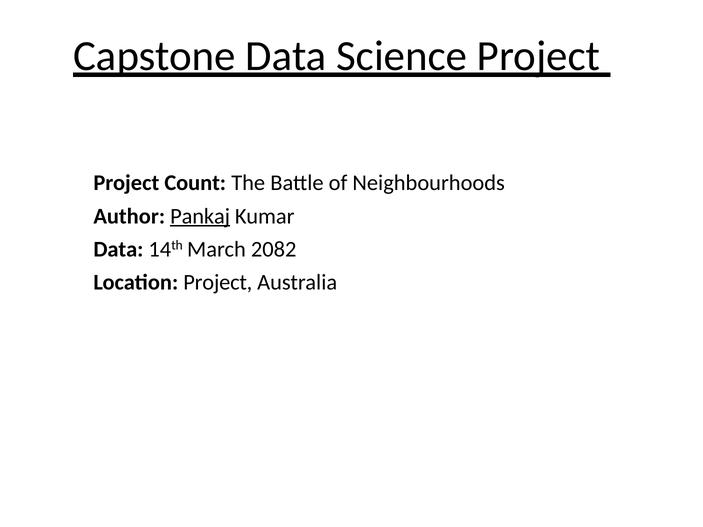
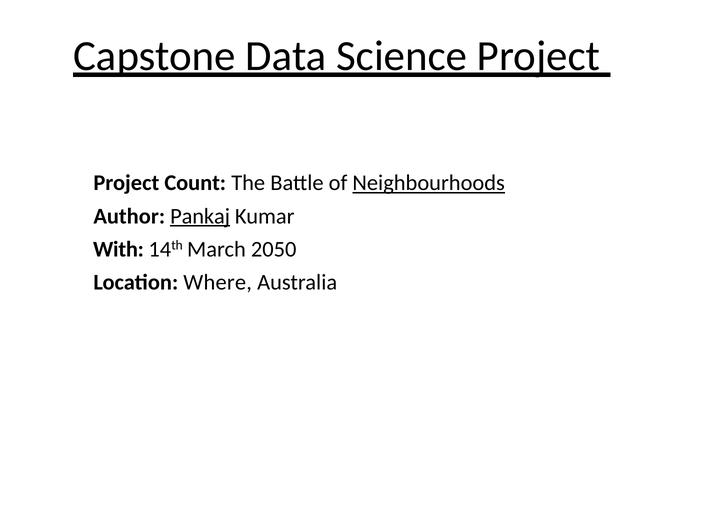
Neighbourhoods underline: none -> present
Data at (118, 249): Data -> With
2082: 2082 -> 2050
Location Project: Project -> Where
